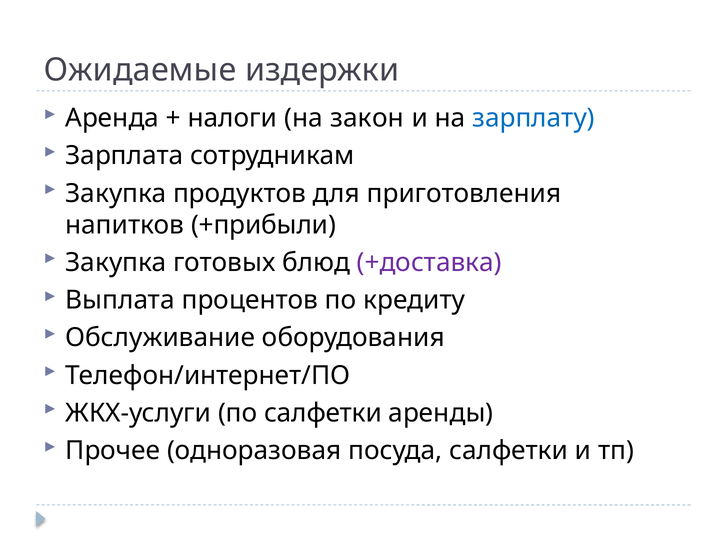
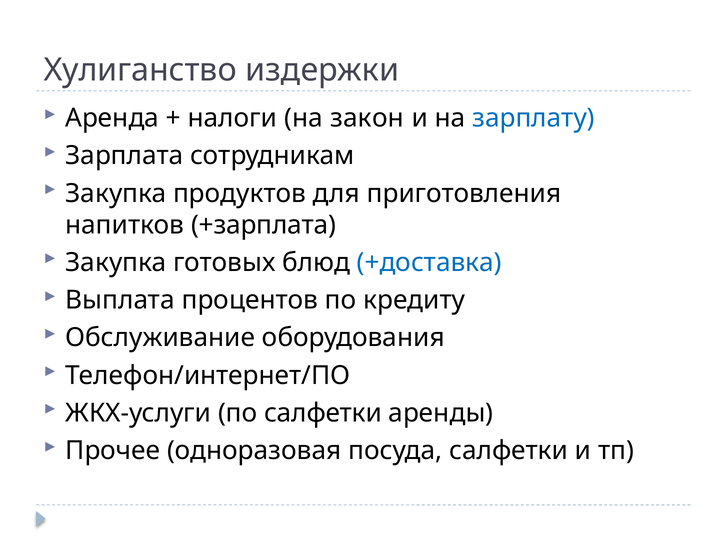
Ожидаемые: Ожидаемые -> Хулиганство
+прибыли: +прибыли -> +зарплата
+доставка colour: purple -> blue
